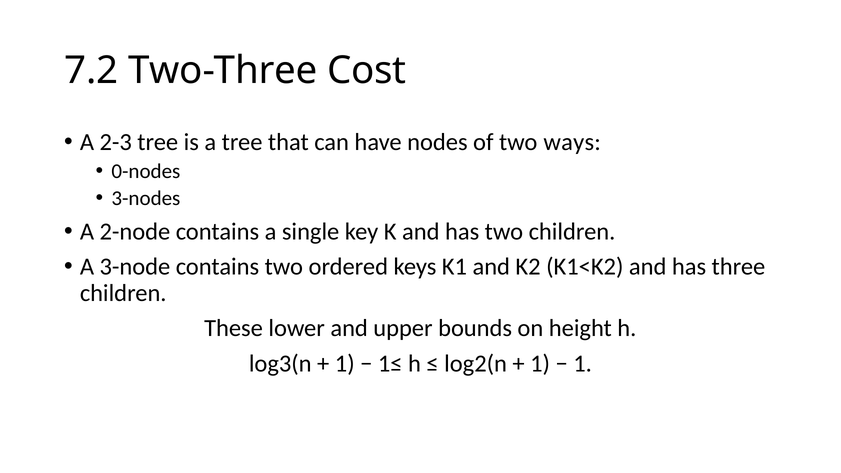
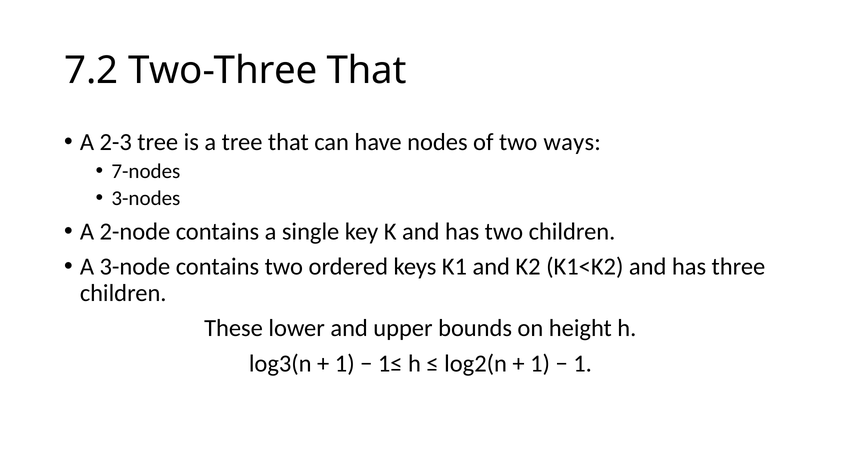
Two-Three Cost: Cost -> That
0-nodes: 0-nodes -> 7-nodes
